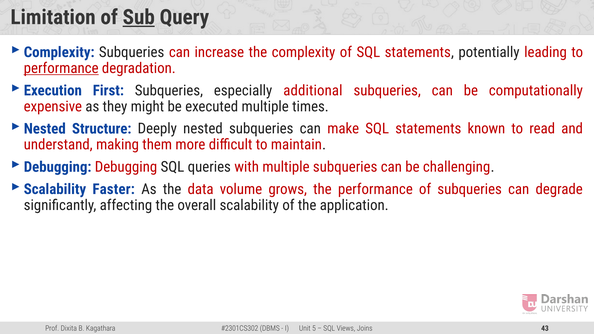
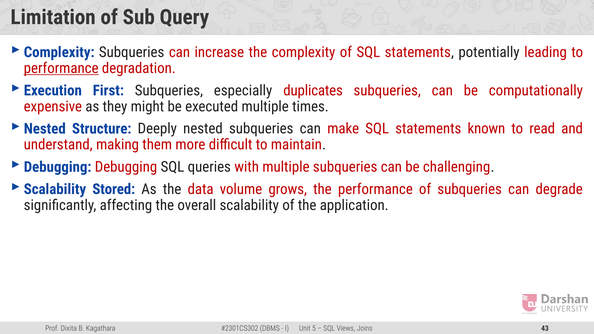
Sub underline: present -> none
additional: additional -> duplicates
Faster: Faster -> Stored
